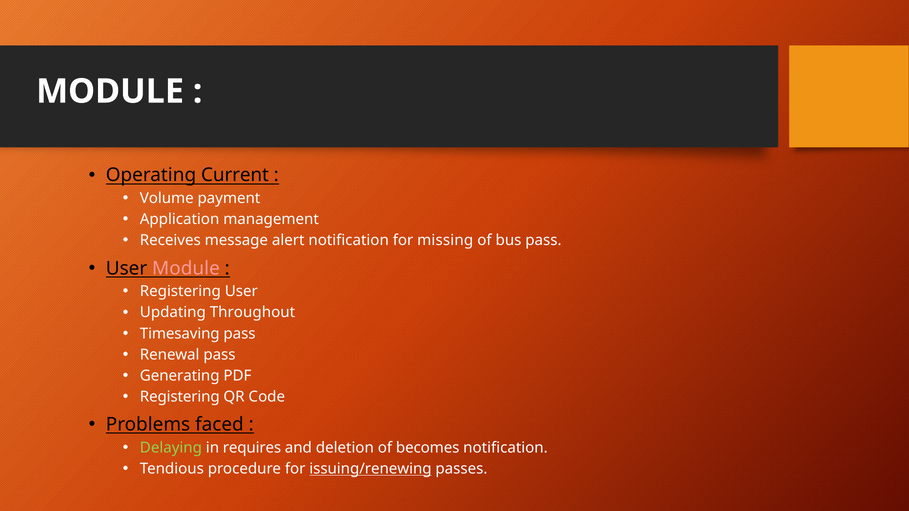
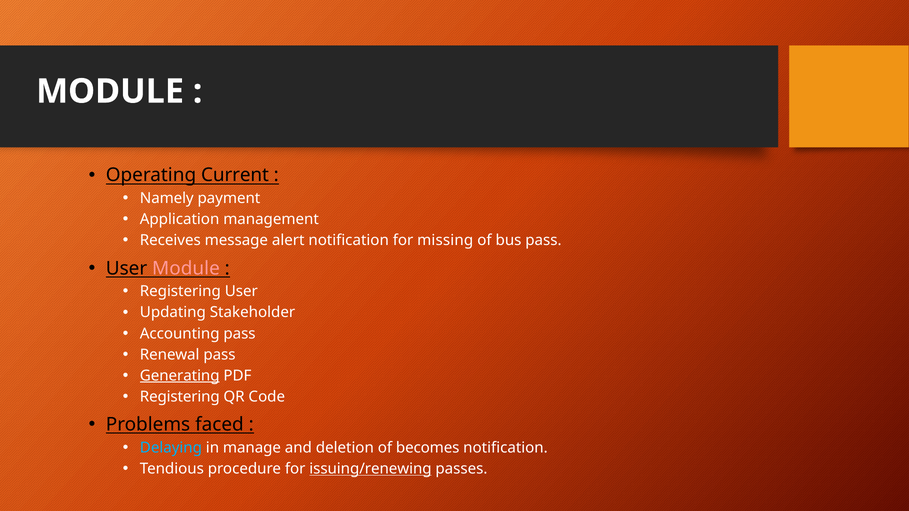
Volume: Volume -> Namely
Throughout: Throughout -> Stakeholder
Timesaving: Timesaving -> Accounting
Generating underline: none -> present
Delaying colour: light green -> light blue
requires: requires -> manage
